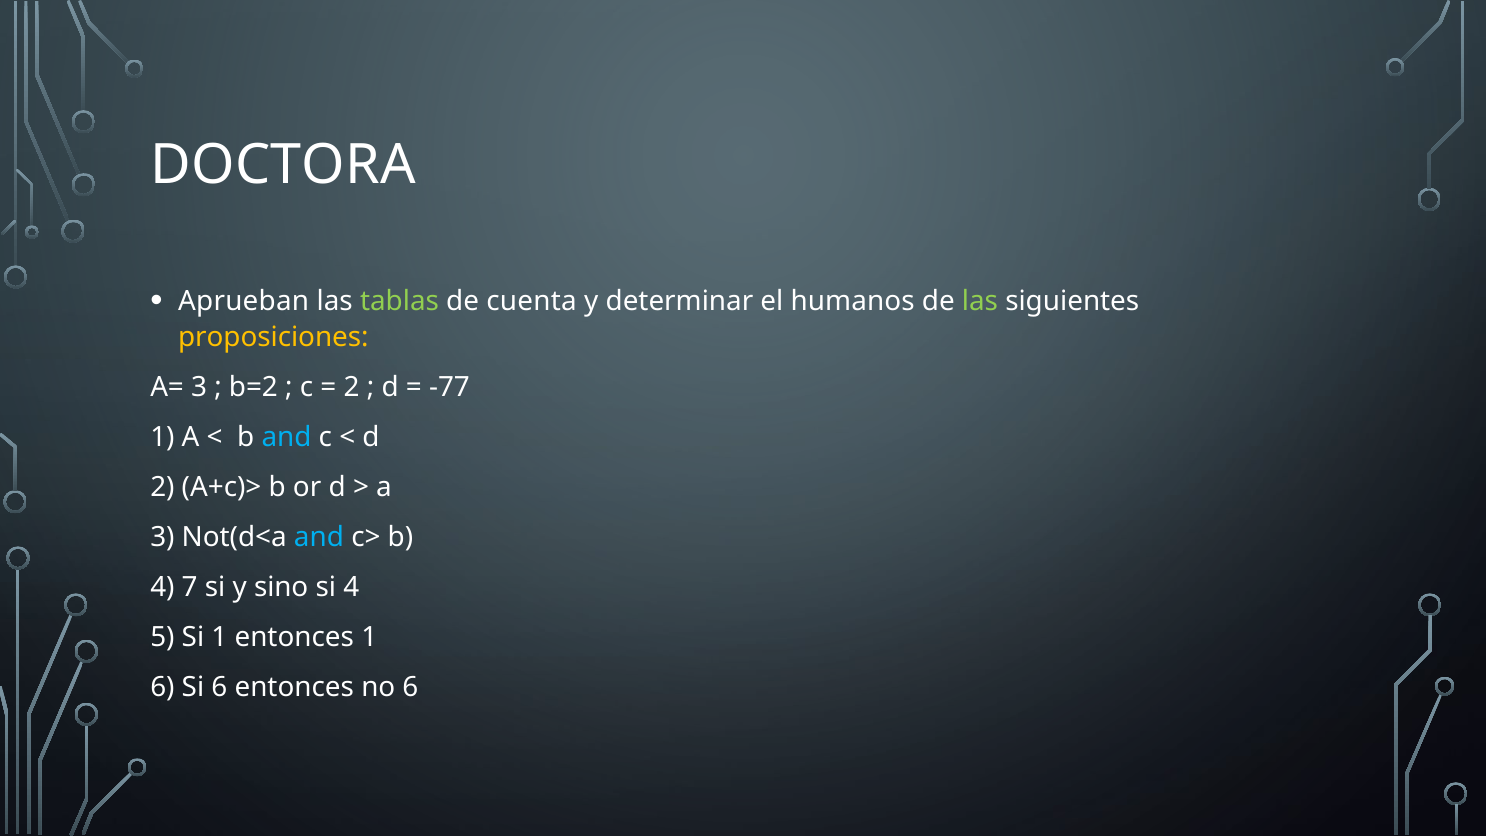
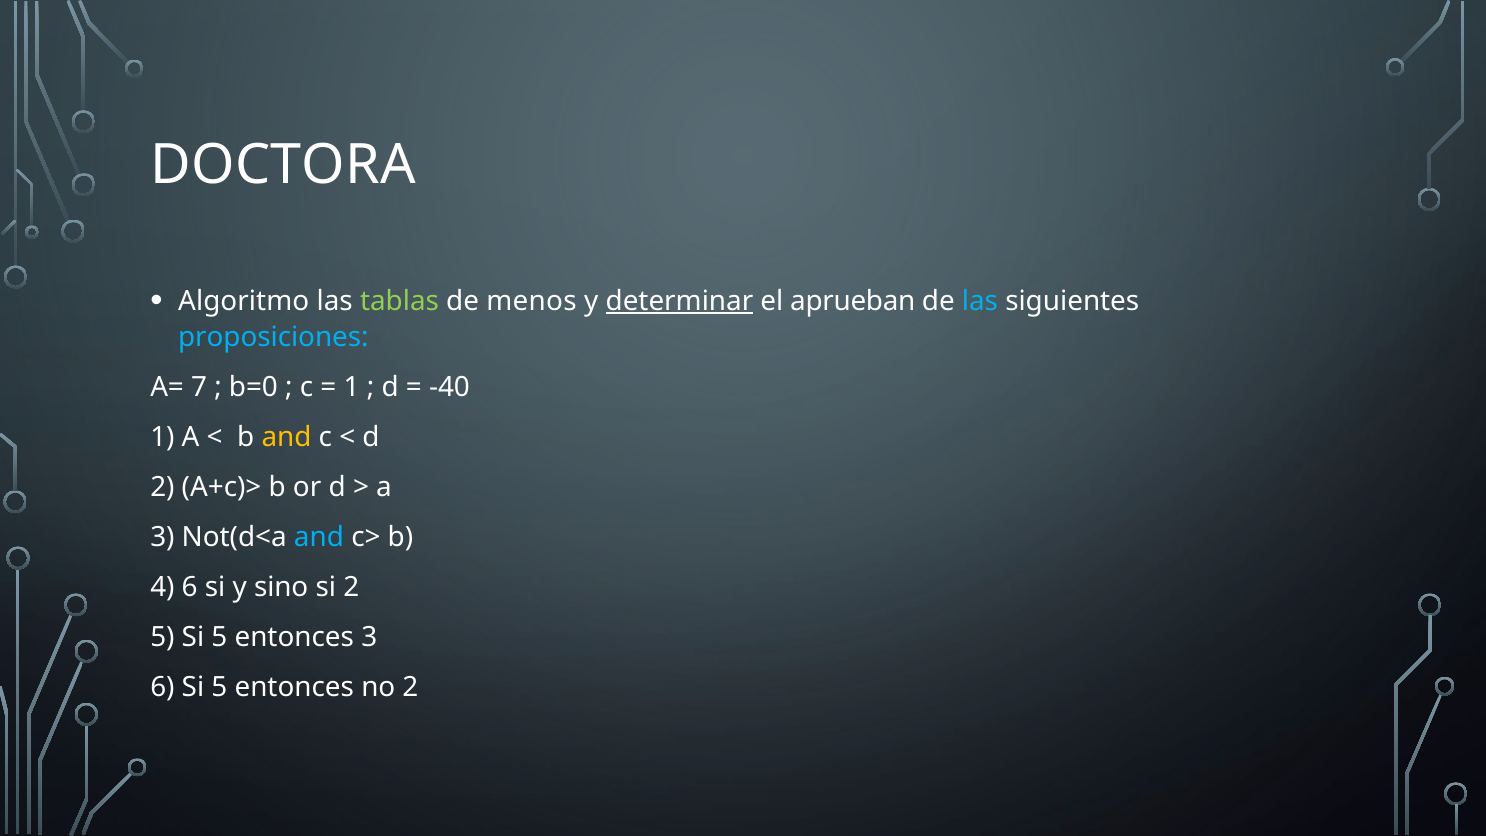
Aprueban: Aprueban -> Algoritmo
cuenta: cuenta -> menos
determinar underline: none -> present
humanos: humanos -> aprueban
las at (980, 301) colour: light green -> light blue
proposiciones colour: yellow -> light blue
A= 3: 3 -> 7
b=2: b=2 -> b=0
2 at (352, 387): 2 -> 1
-77: -77 -> -40
and at (286, 437) colour: light blue -> yellow
4 7: 7 -> 6
si 4: 4 -> 2
5 Si 1: 1 -> 5
entonces 1: 1 -> 3
6 Si 6: 6 -> 5
no 6: 6 -> 2
